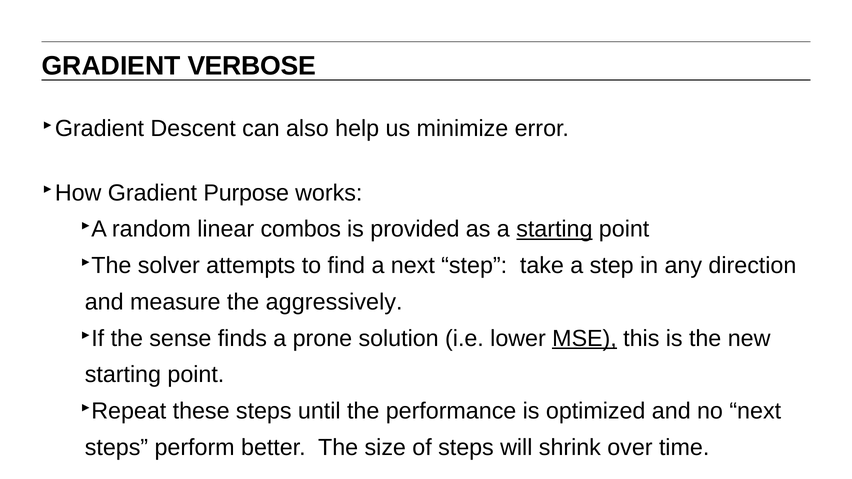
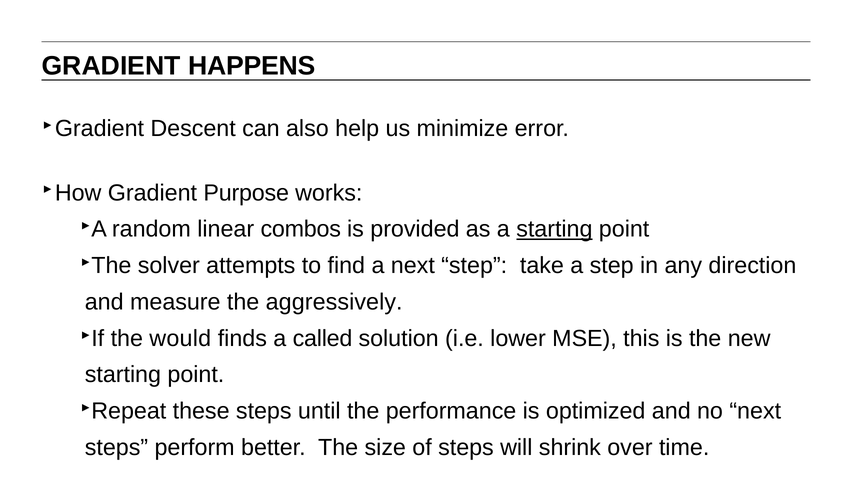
VERBOSE: VERBOSE -> HAPPENS
sense: sense -> would
prone: prone -> called
MSE underline: present -> none
